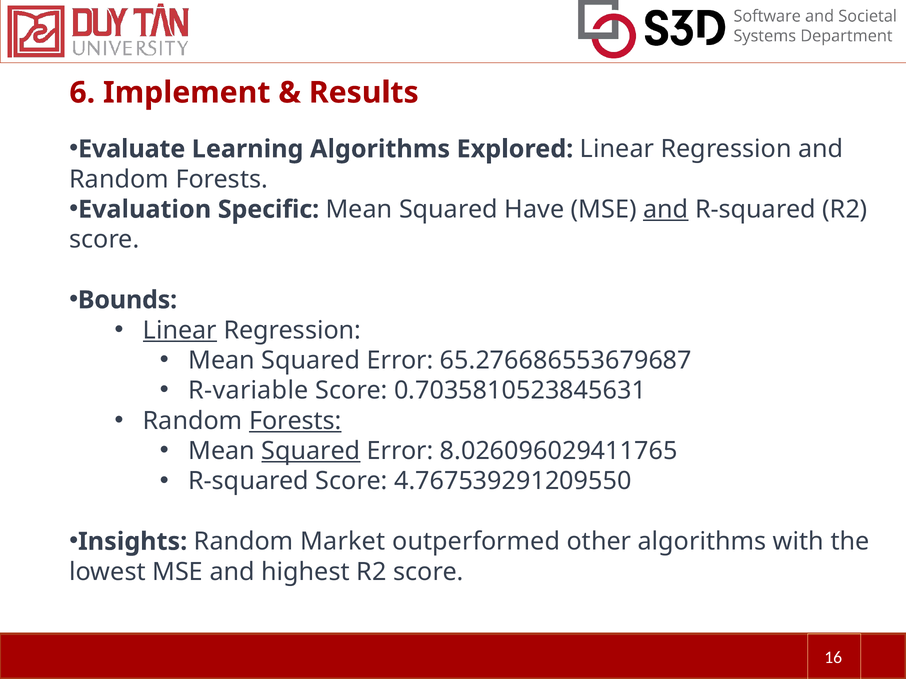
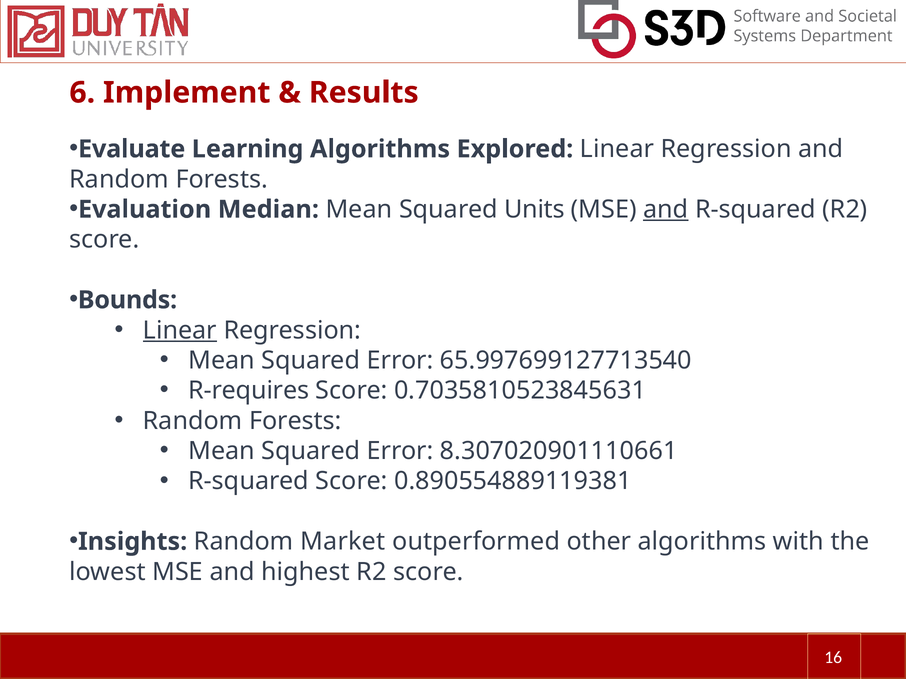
Specific: Specific -> Median
Have: Have -> Units
65.276686553679687: 65.276686553679687 -> 65.997699127713540
R-variable: R-variable -> R-requires
Forests at (295, 421) underline: present -> none
Squared at (311, 451) underline: present -> none
8.026096029411765: 8.026096029411765 -> 8.307020901110661
4.767539291209550: 4.767539291209550 -> 0.890554889119381
